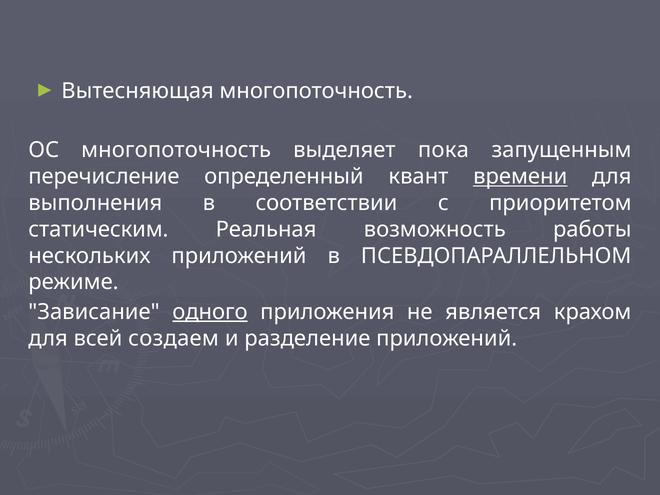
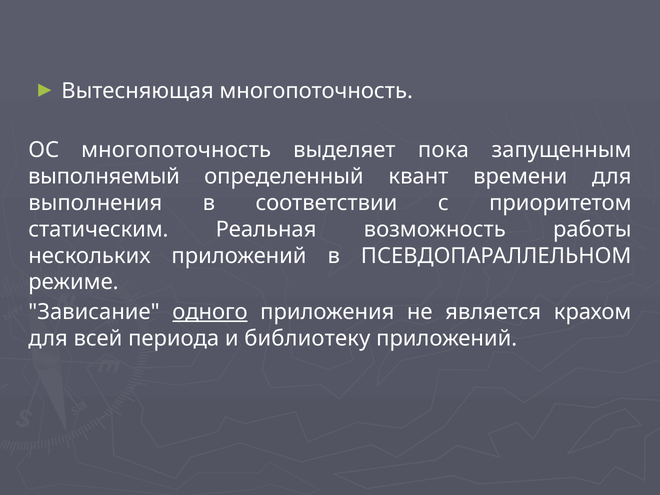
перечисление: перечисление -> выполняемый
времени underline: present -> none
создаем: создаем -> периода
разделение: разделение -> библиотеку
